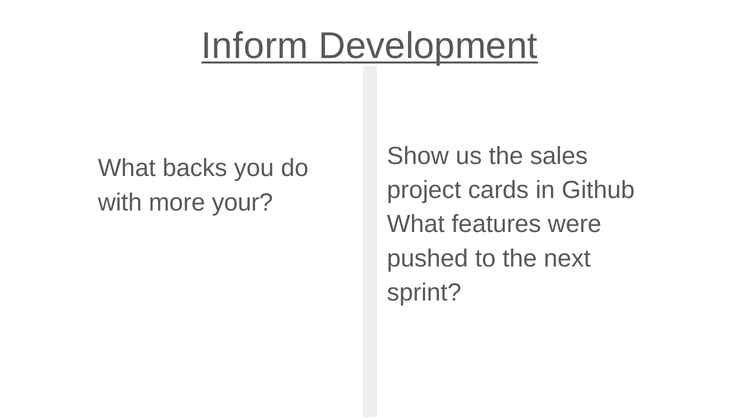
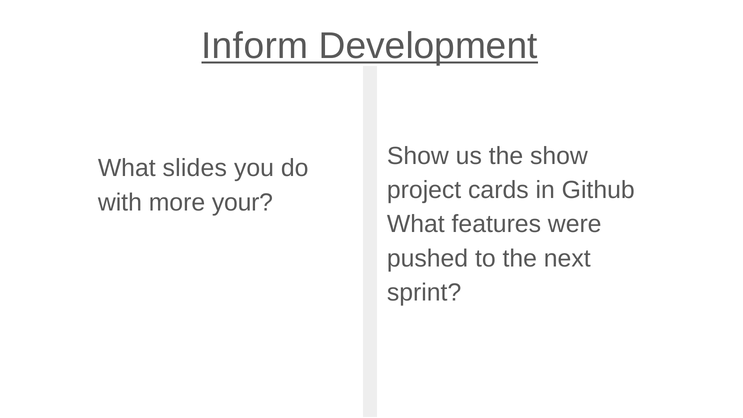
the sales: sales -> show
backs: backs -> slides
